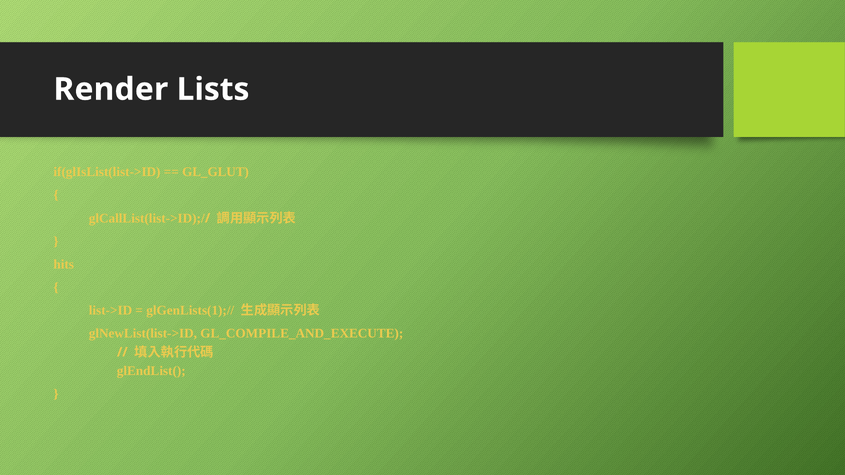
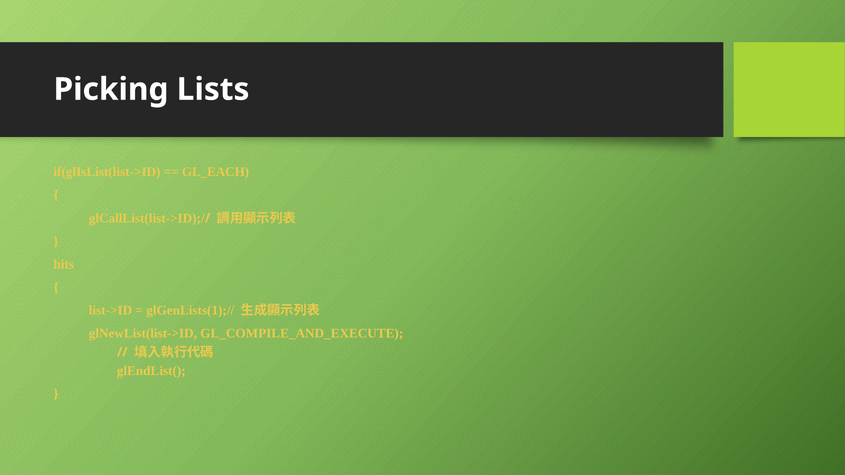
Render: Render -> Picking
GL_GLUT: GL_GLUT -> GL_EACH
